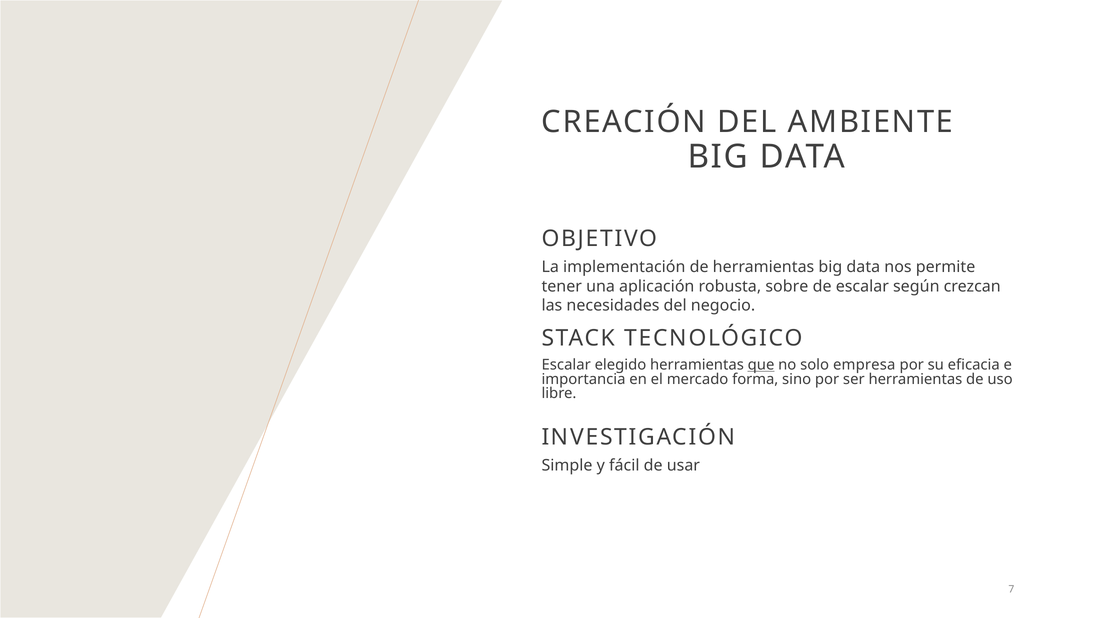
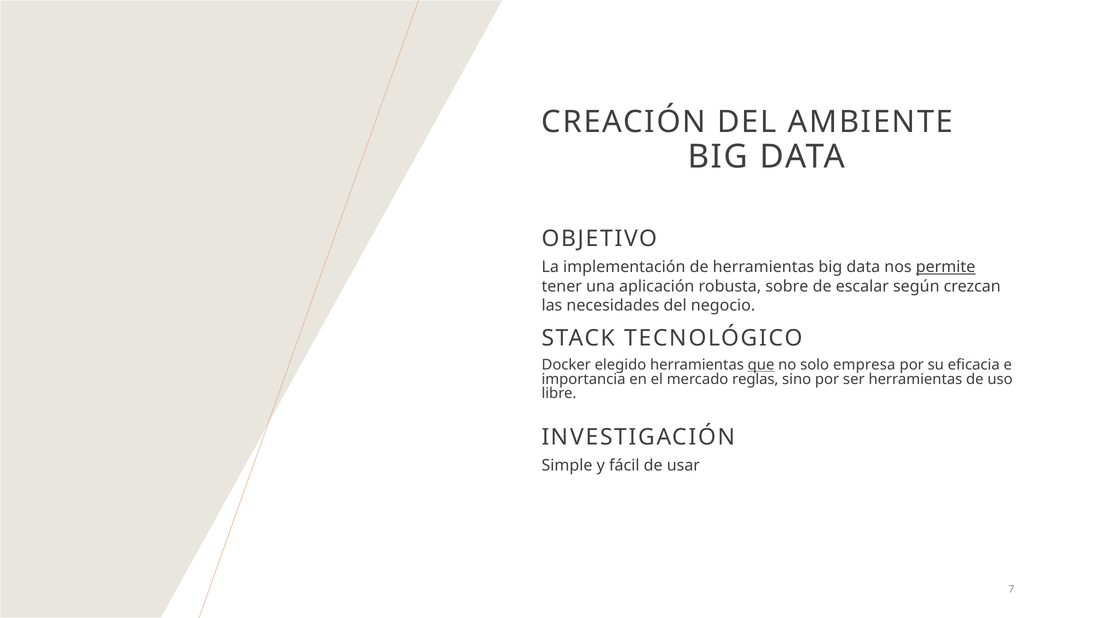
permite underline: none -> present
Escalar at (566, 365): Escalar -> Docker
forma: forma -> reglas
